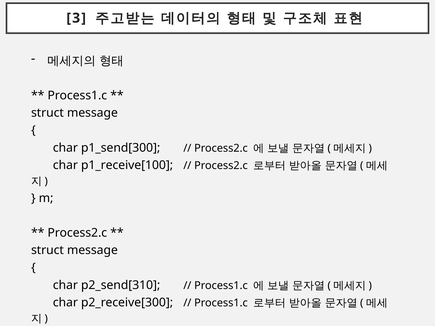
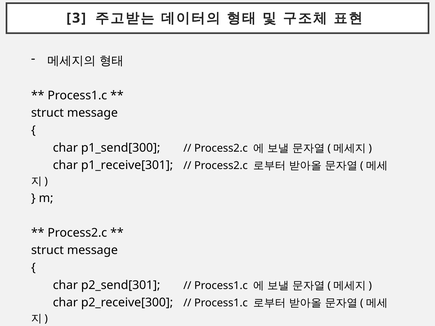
p1_receive[100: p1_receive[100 -> p1_receive[301
p2_send[310: p2_send[310 -> p2_send[301
